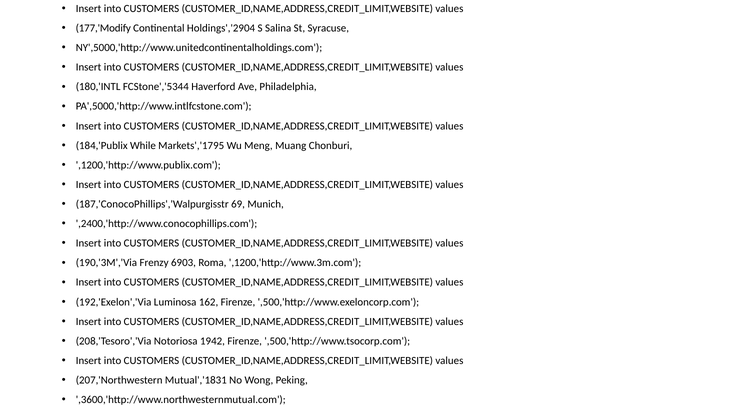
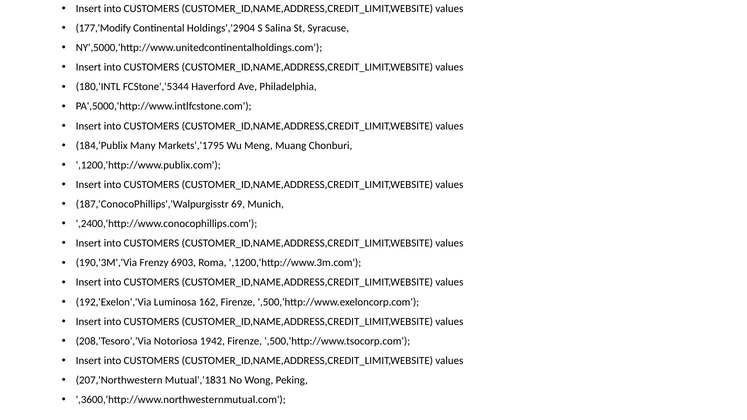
While: While -> Many
